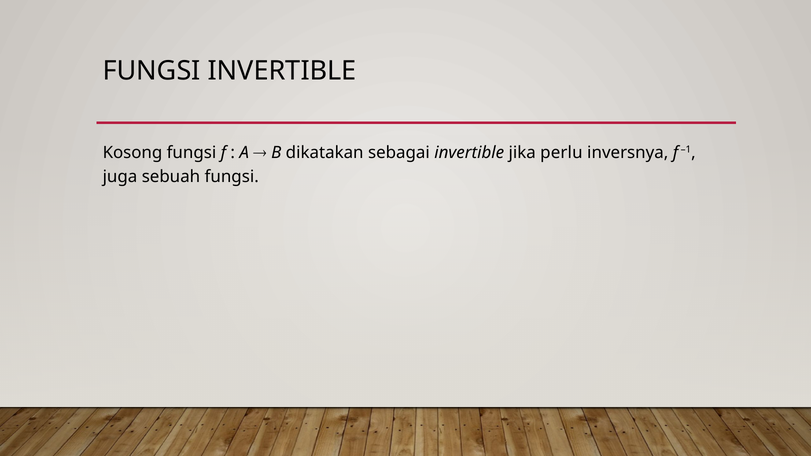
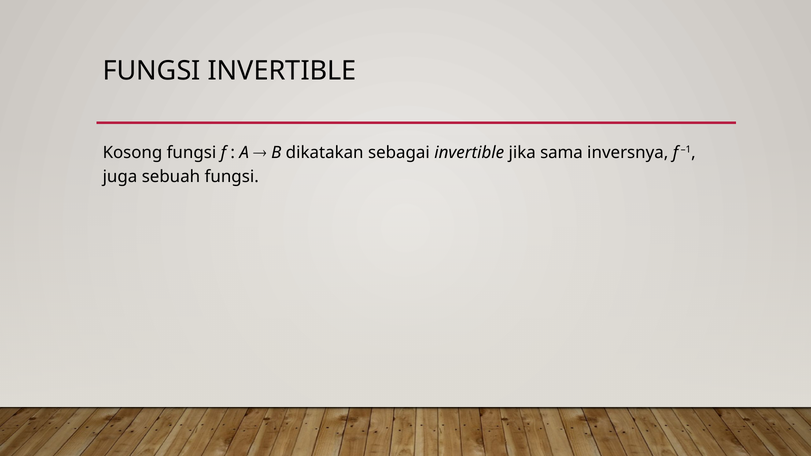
perlu: perlu -> sama
